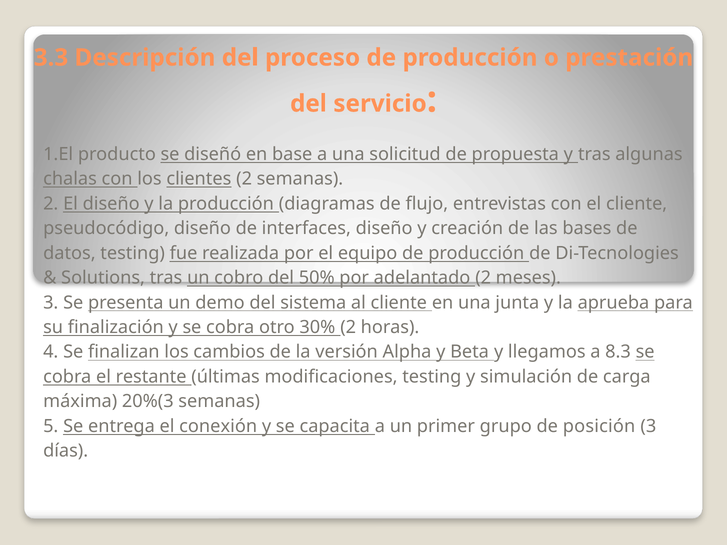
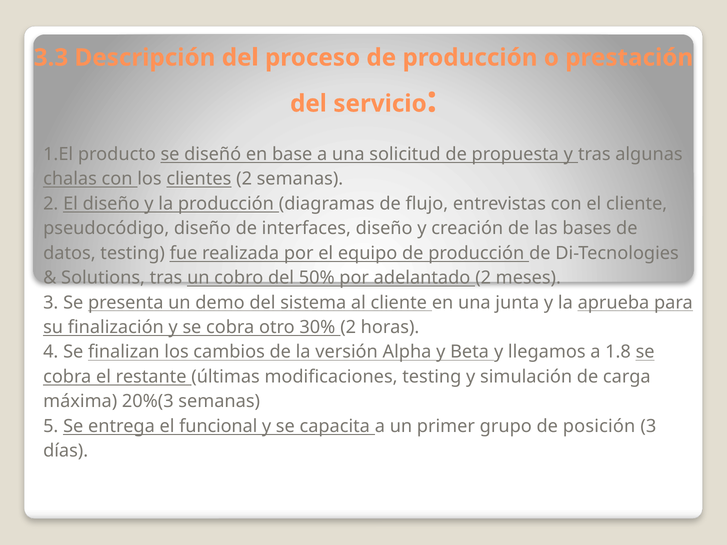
8.3: 8.3 -> 1.8
conexión: conexión -> funcional
